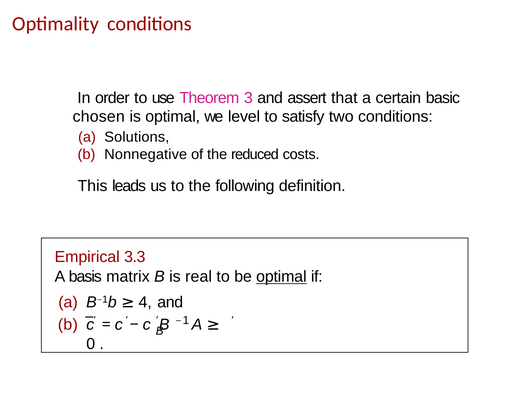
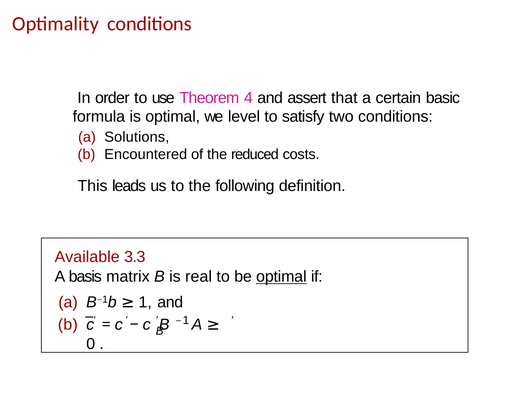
3: 3 -> 4
chosen: chosen -> formula
Nonnegative: Nonnegative -> Encountered
Empirical: Empirical -> Available
4: 4 -> 1
